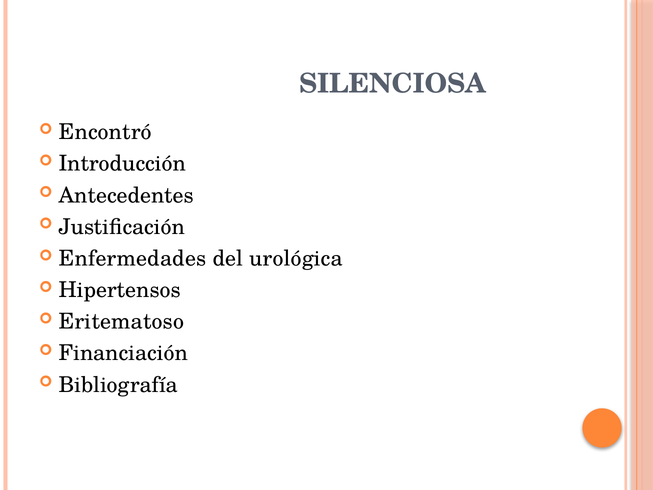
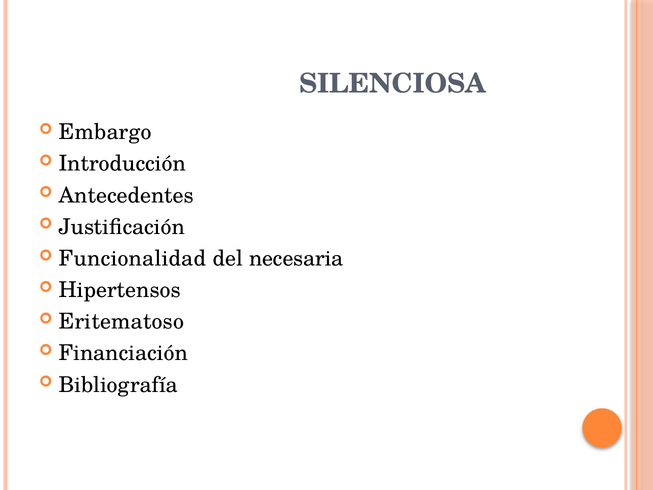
Encontró: Encontró -> Embargo
Enfermedades: Enfermedades -> Funcionalidad
urológica: urológica -> necesaria
